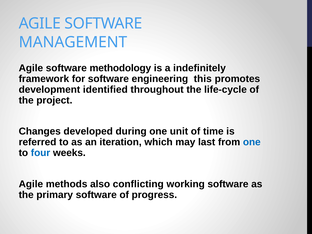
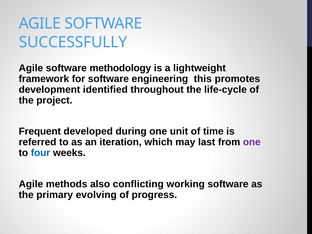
MANAGEMENT: MANAGEMENT -> SUCCESSFULLY
indefinitely: indefinitely -> lightweight
Changes: Changes -> Frequent
one at (252, 142) colour: blue -> purple
primary software: software -> evolving
